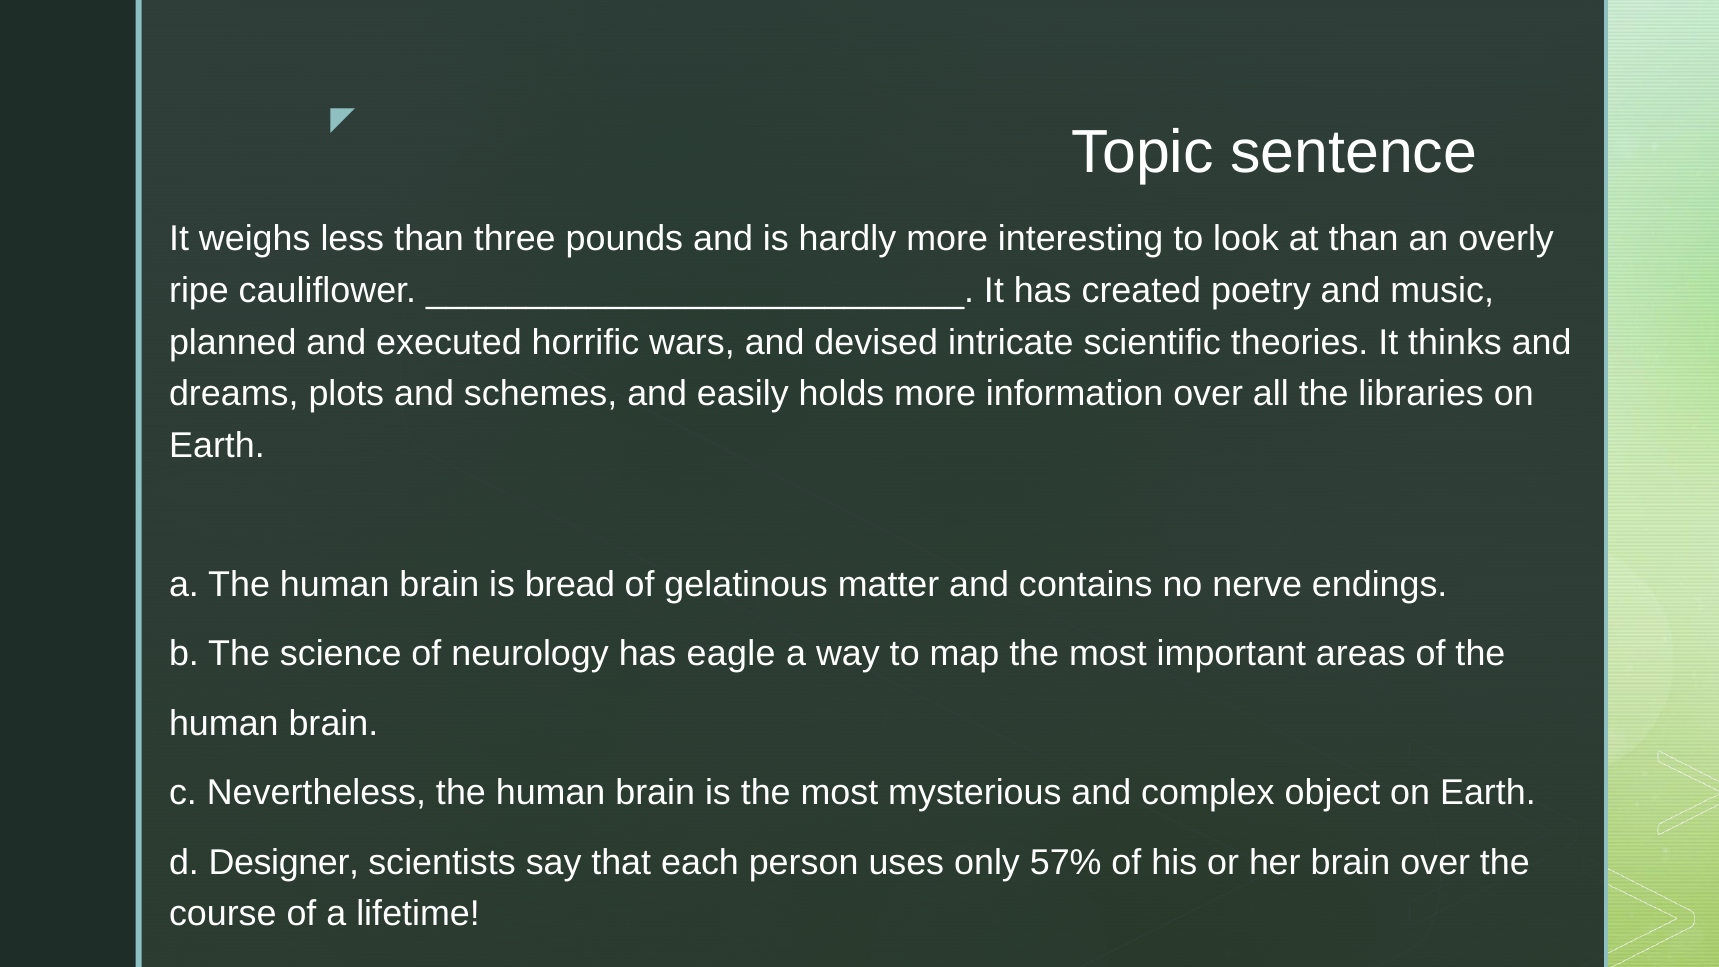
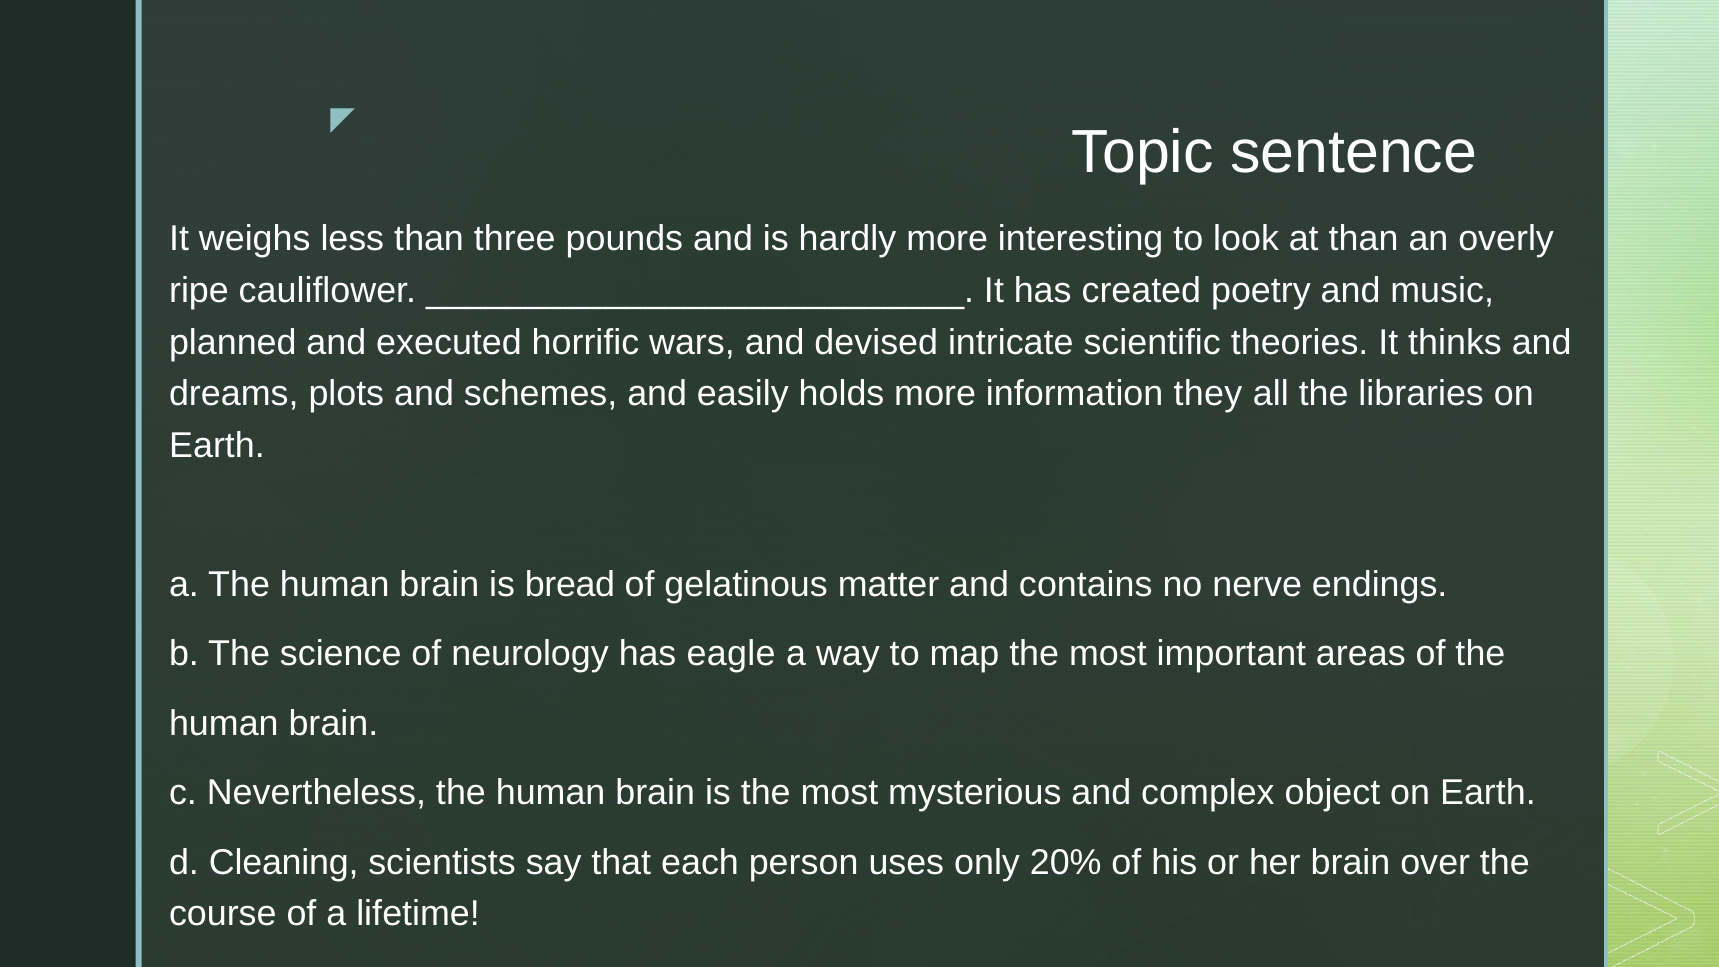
information over: over -> they
Designer: Designer -> Cleaning
57%: 57% -> 20%
